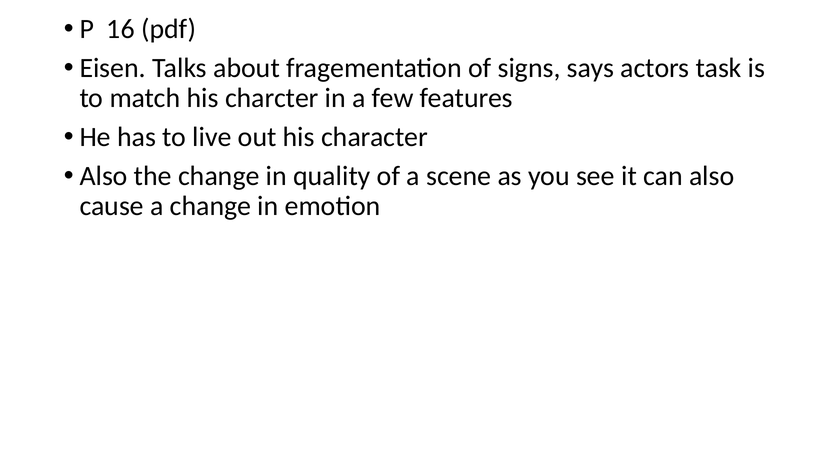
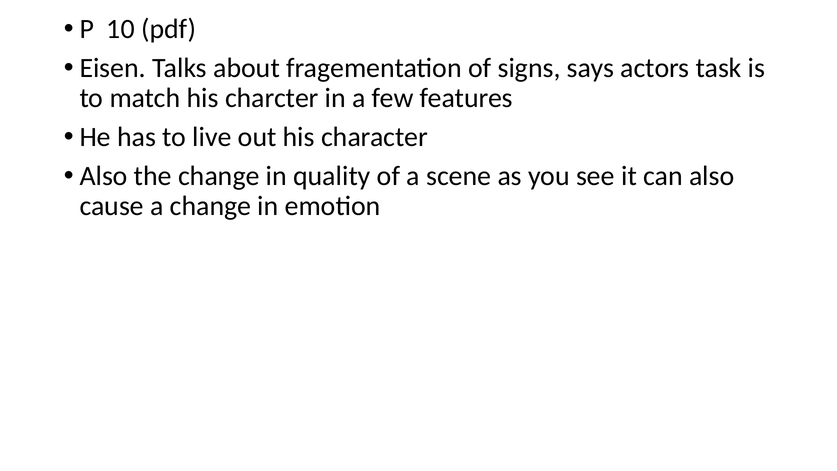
16: 16 -> 10
